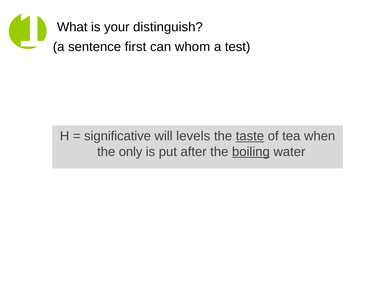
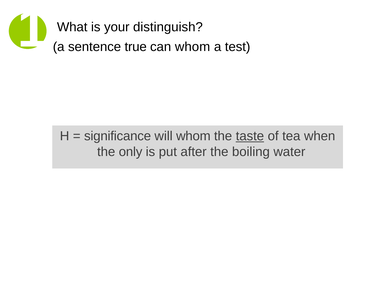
first: first -> true
significative: significative -> significance
will levels: levels -> whom
boiling underline: present -> none
